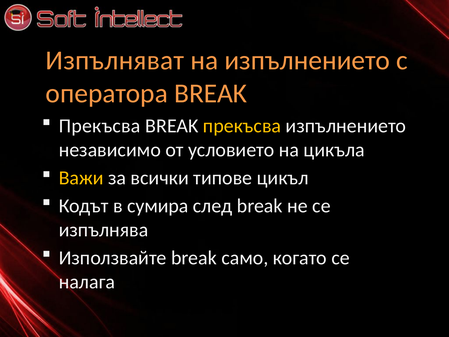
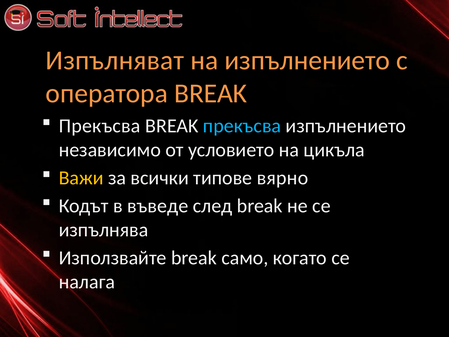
прекъсва at (242, 126) colour: yellow -> light blue
цикъл: цикъл -> вярно
сумира: сумира -> въведе
